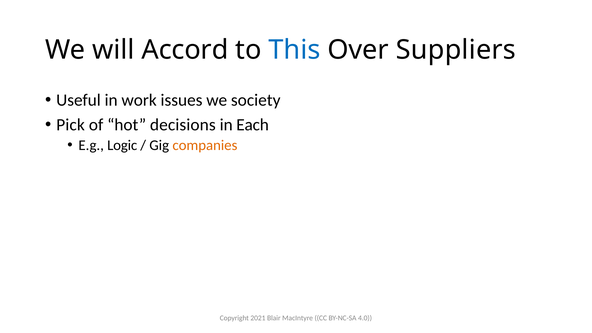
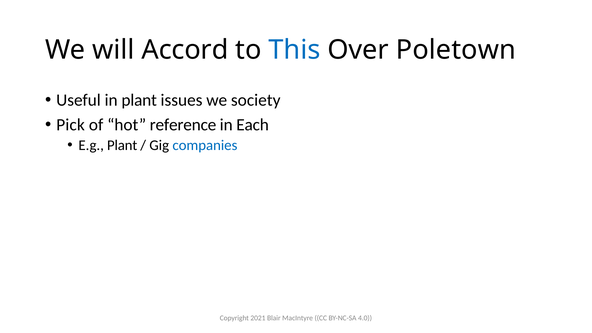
Suppliers: Suppliers -> Poletown
in work: work -> plant
decisions: decisions -> reference
E.g Logic: Logic -> Plant
companies colour: orange -> blue
